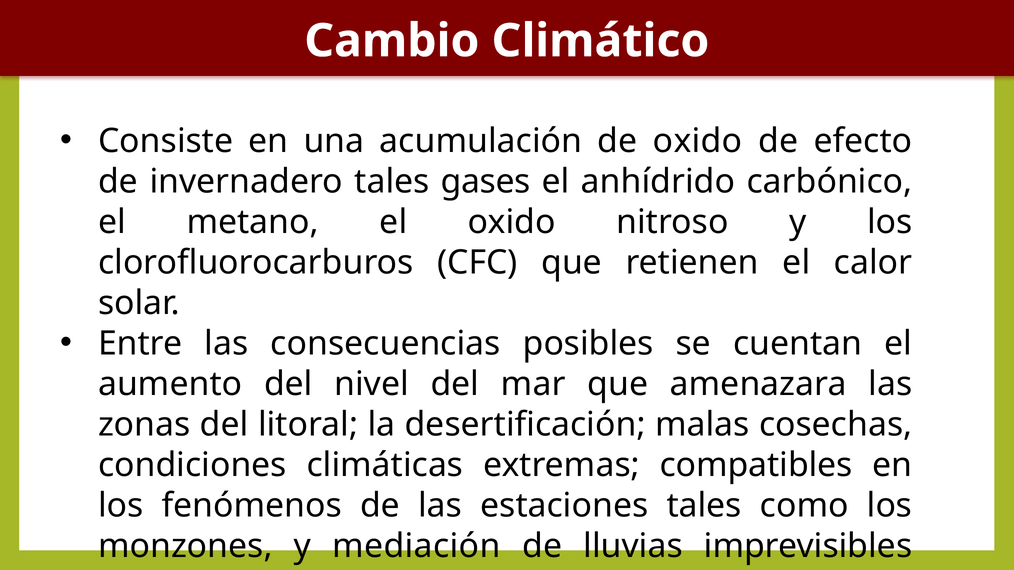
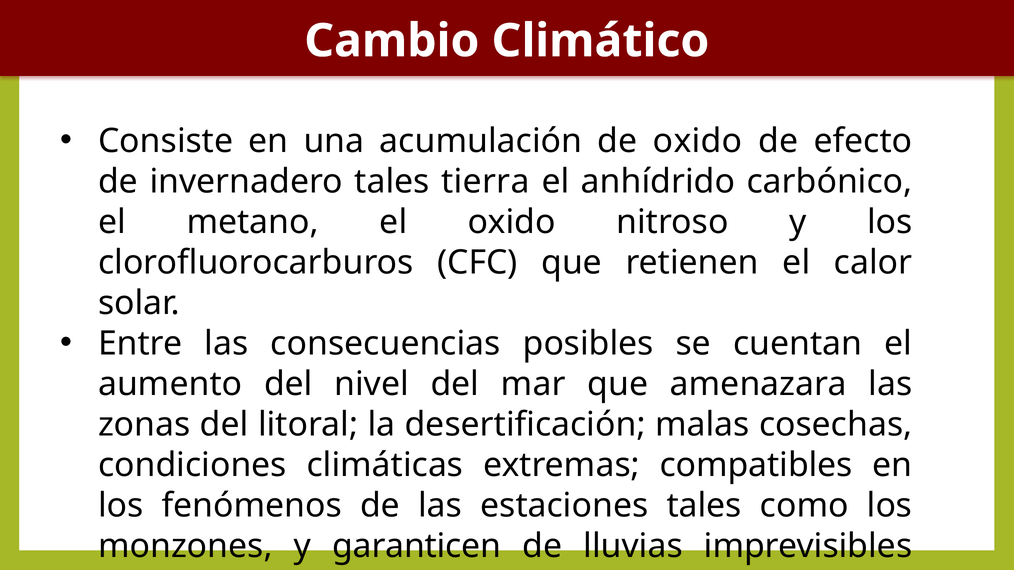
gases: gases -> tierra
mediación: mediación -> garanticen
